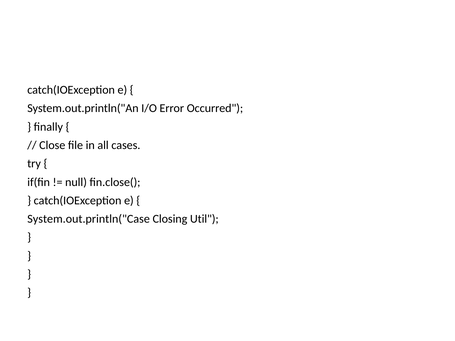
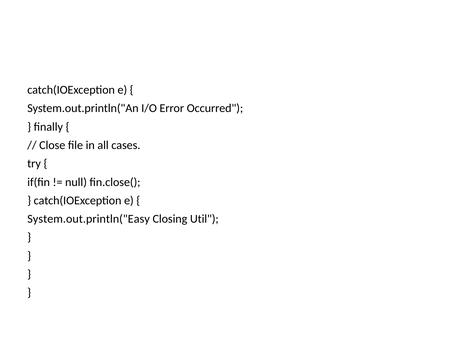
System.out.println("Case: System.out.println("Case -> System.out.println("Easy
